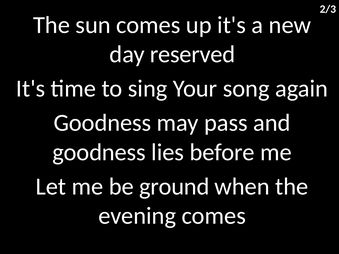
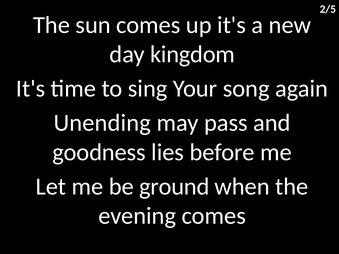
2/3: 2/3 -> 2/5
reserved: reserved -> kingdom
Goodness at (102, 123): Goodness -> Unending
